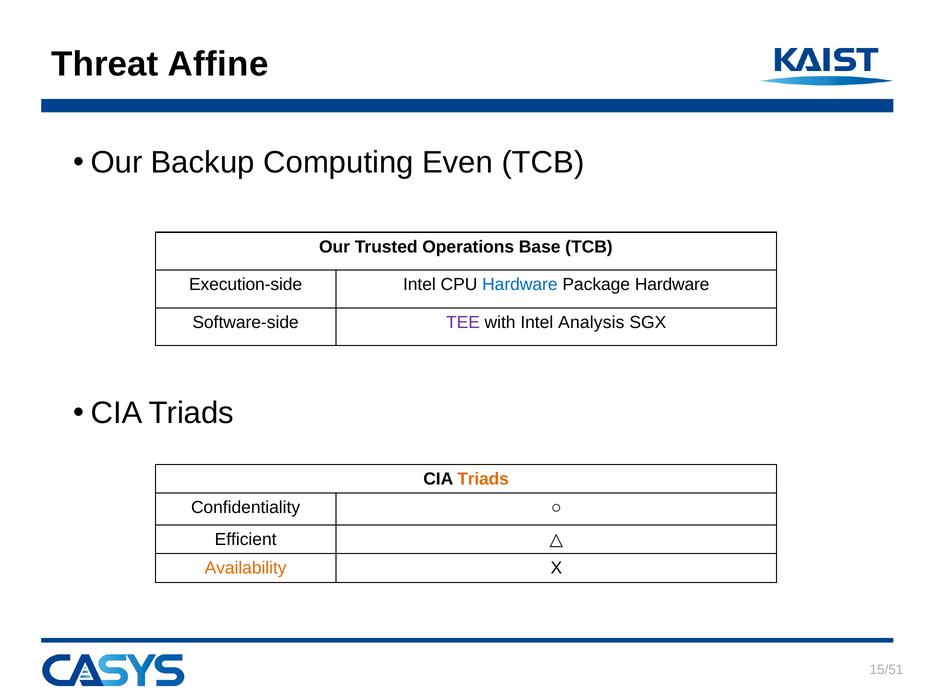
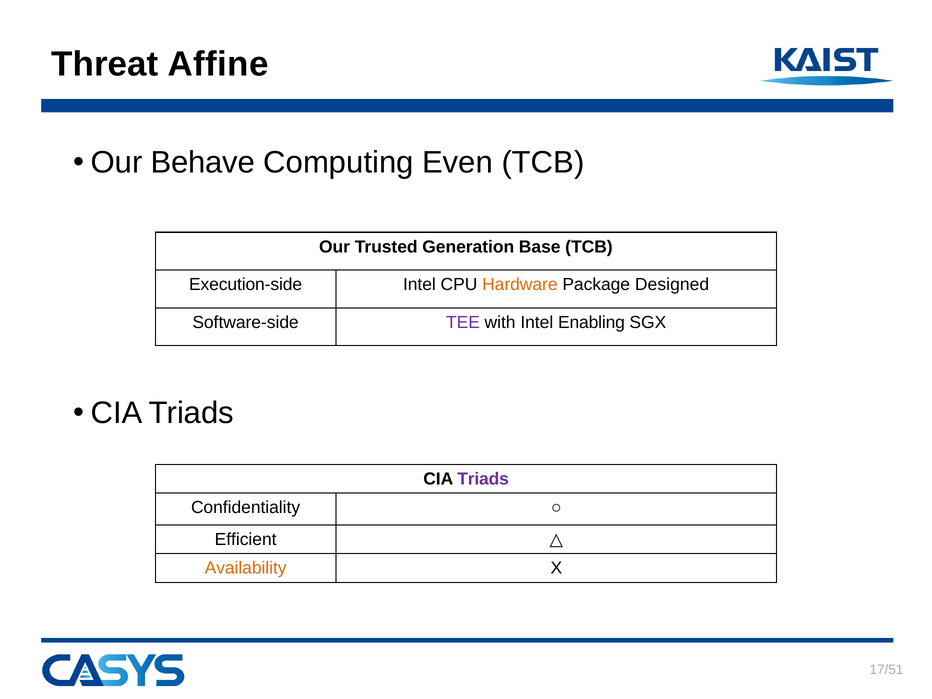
Backup: Backup -> Behave
Operations: Operations -> Generation
Hardware at (520, 285) colour: blue -> orange
Package Hardware: Hardware -> Designed
Analysis: Analysis -> Enabling
Triads at (483, 479) colour: orange -> purple
15/51: 15/51 -> 17/51
